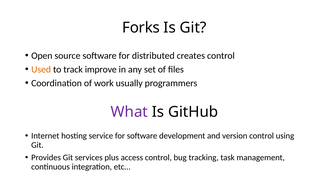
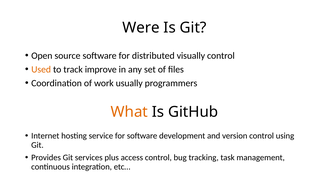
Forks: Forks -> Were
creates: creates -> visually
What colour: purple -> orange
